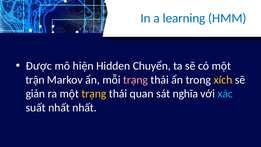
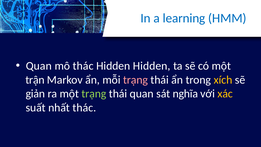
Được at (39, 66): Được -> Quan
mô hiện: hiện -> thác
Hidden Chuyển: Chuyển -> Hidden
trạng at (94, 94) colour: yellow -> light green
xác colour: light blue -> yellow
nhất nhất: nhất -> thác
